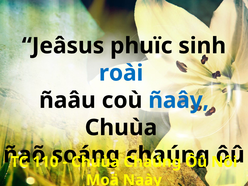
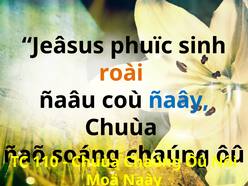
roài colour: blue -> orange
